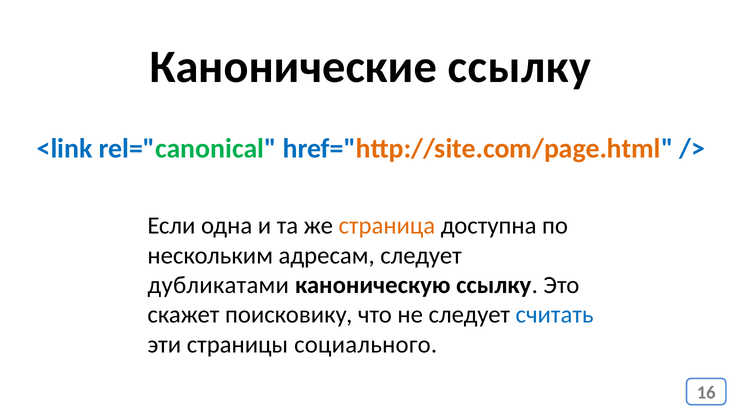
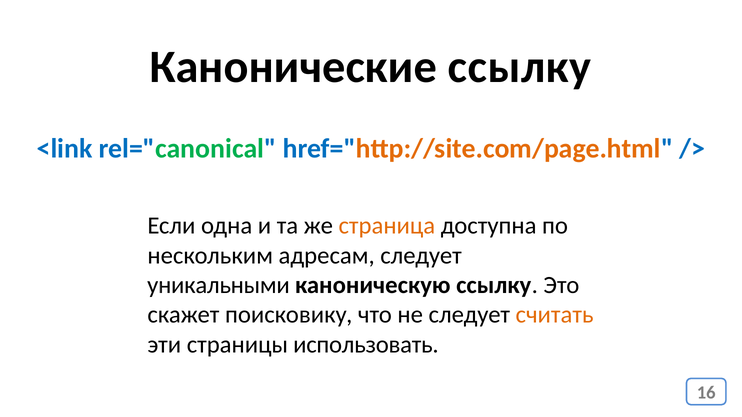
дубликатами: дубликатами -> уникальными
считать colour: blue -> orange
социального: социального -> использовать
